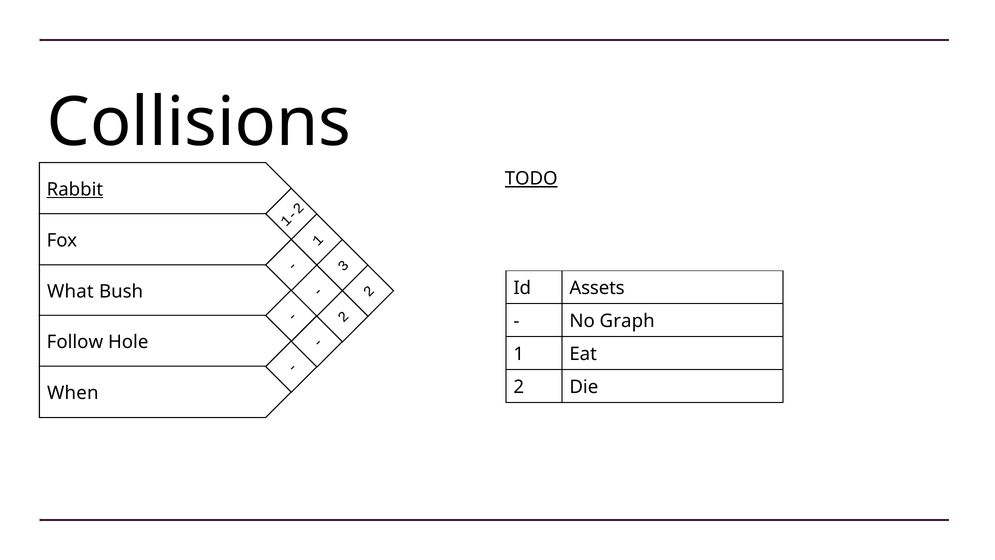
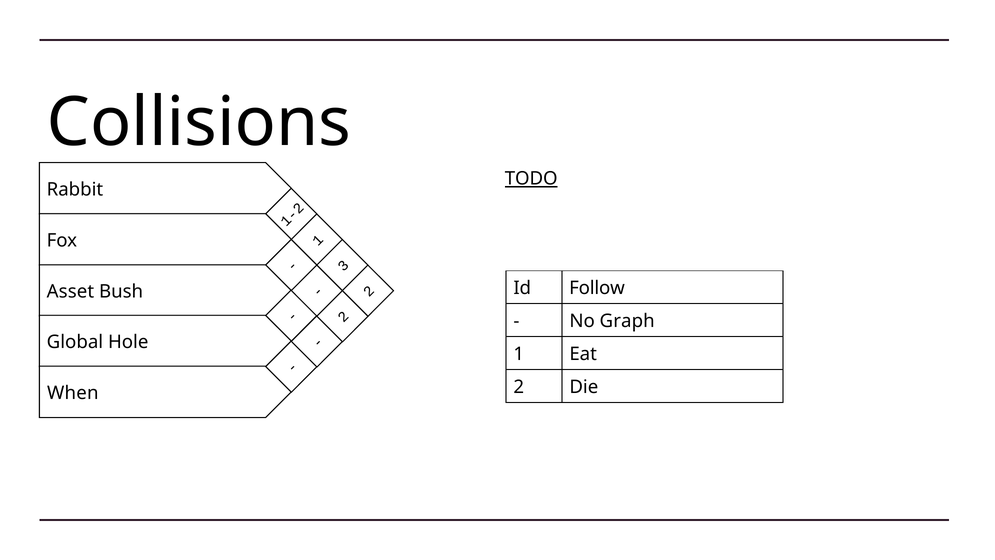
Rabbit underline: present -> none
Assets: Assets -> Follow
What: What -> Asset
Follow: Follow -> Global
